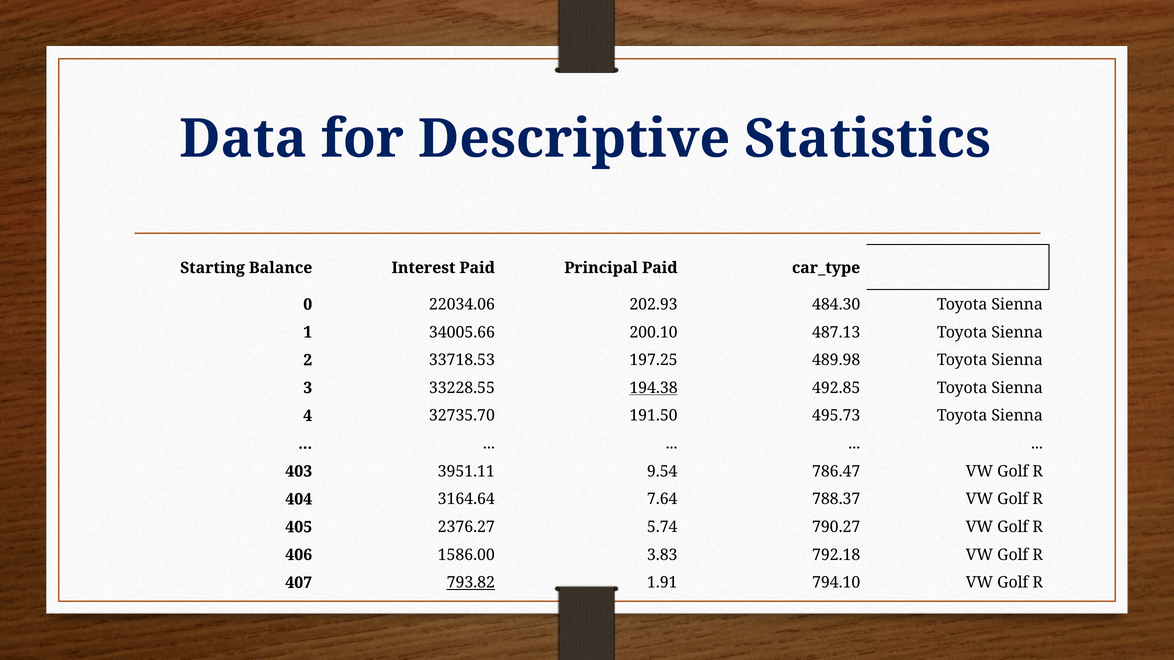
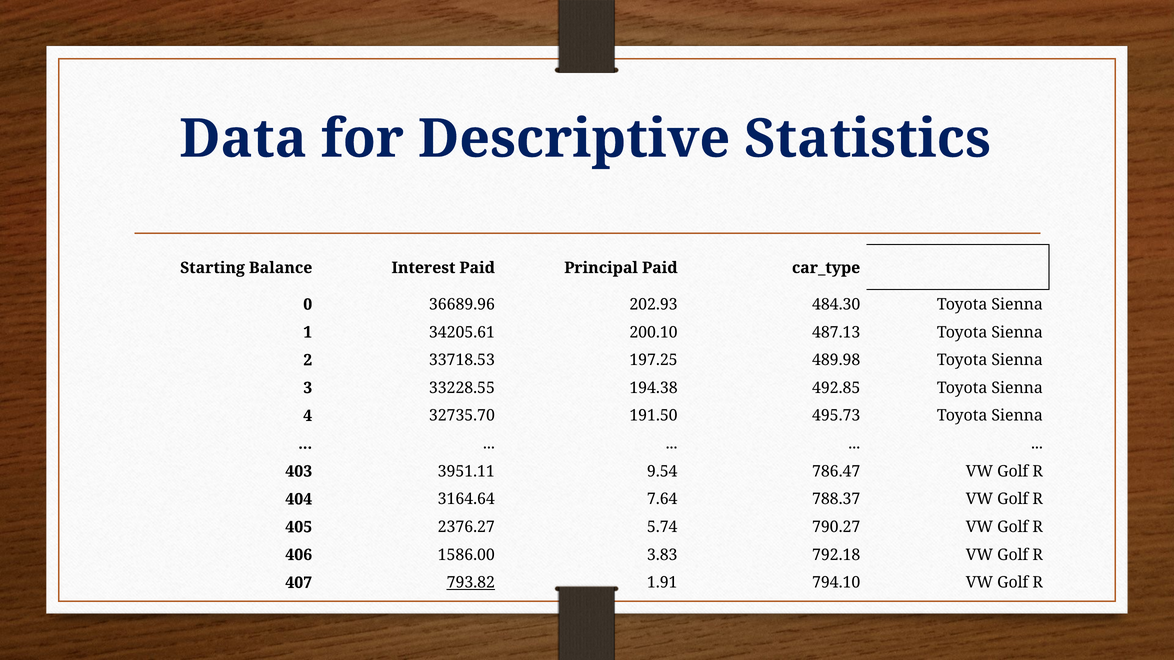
22034.06: 22034.06 -> 36689.96
34005.66: 34005.66 -> 34205.61
194.38 underline: present -> none
